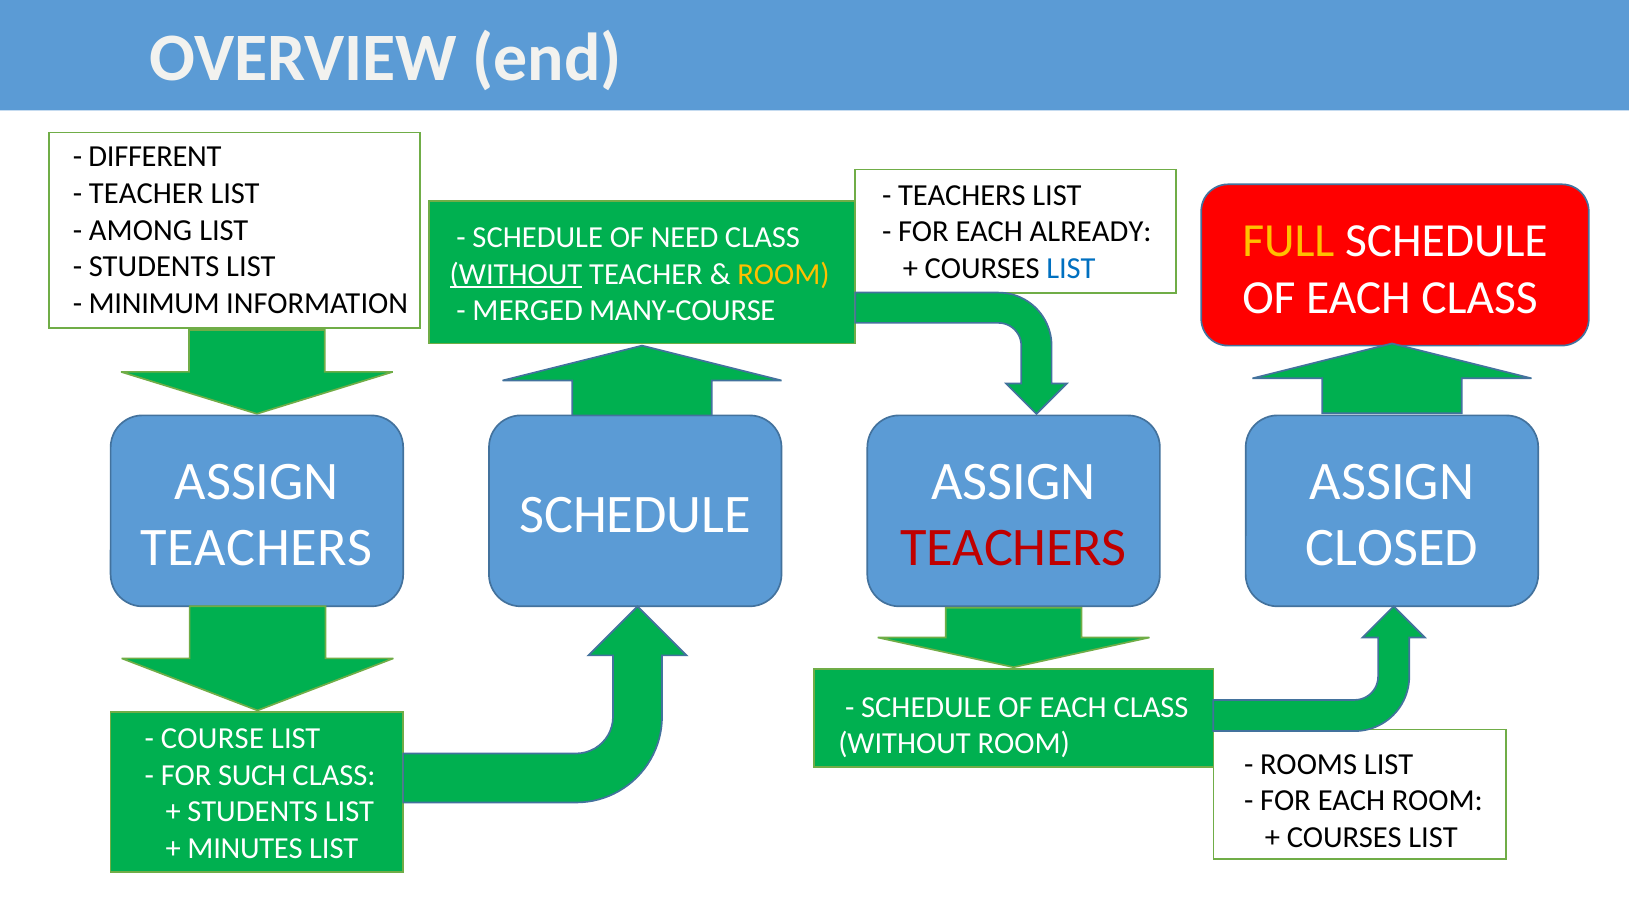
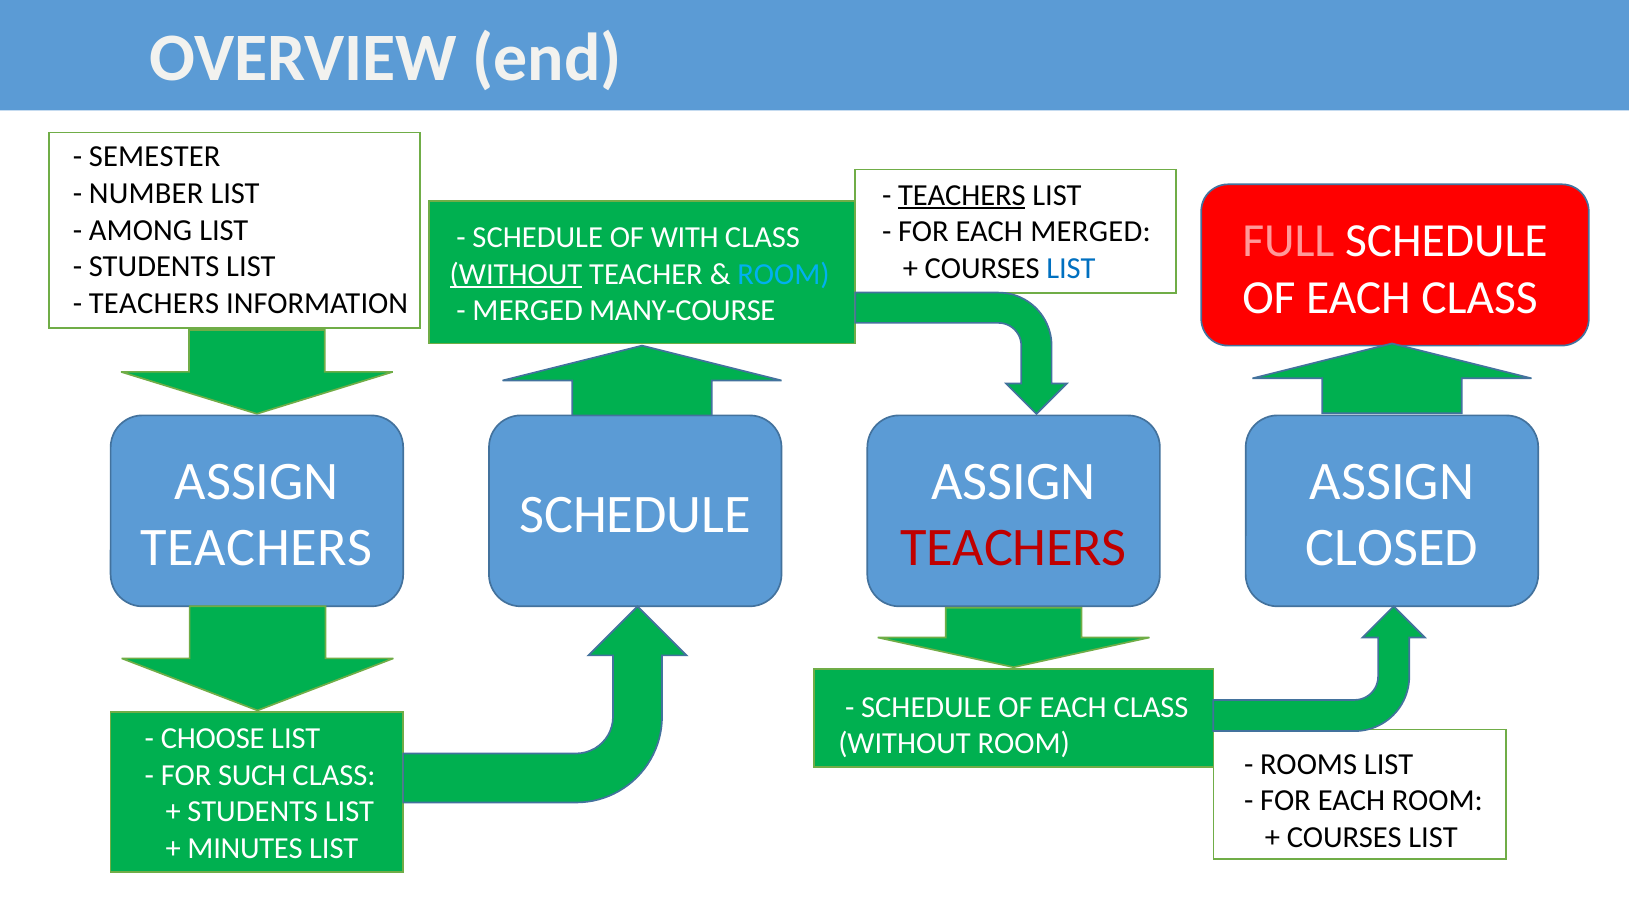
DIFFERENT: DIFFERENT -> SEMESTER
TEACHER at (146, 194): TEACHER -> NUMBER
TEACHERS at (962, 195) underline: none -> present
EACH ALREADY: ALREADY -> MERGED
FULL colour: yellow -> pink
NEED: NEED -> WITH
ROOM at (784, 274) colour: yellow -> light blue
MINIMUM at (154, 304): MINIMUM -> TEACHERS
COURSE: COURSE -> CHOOSE
